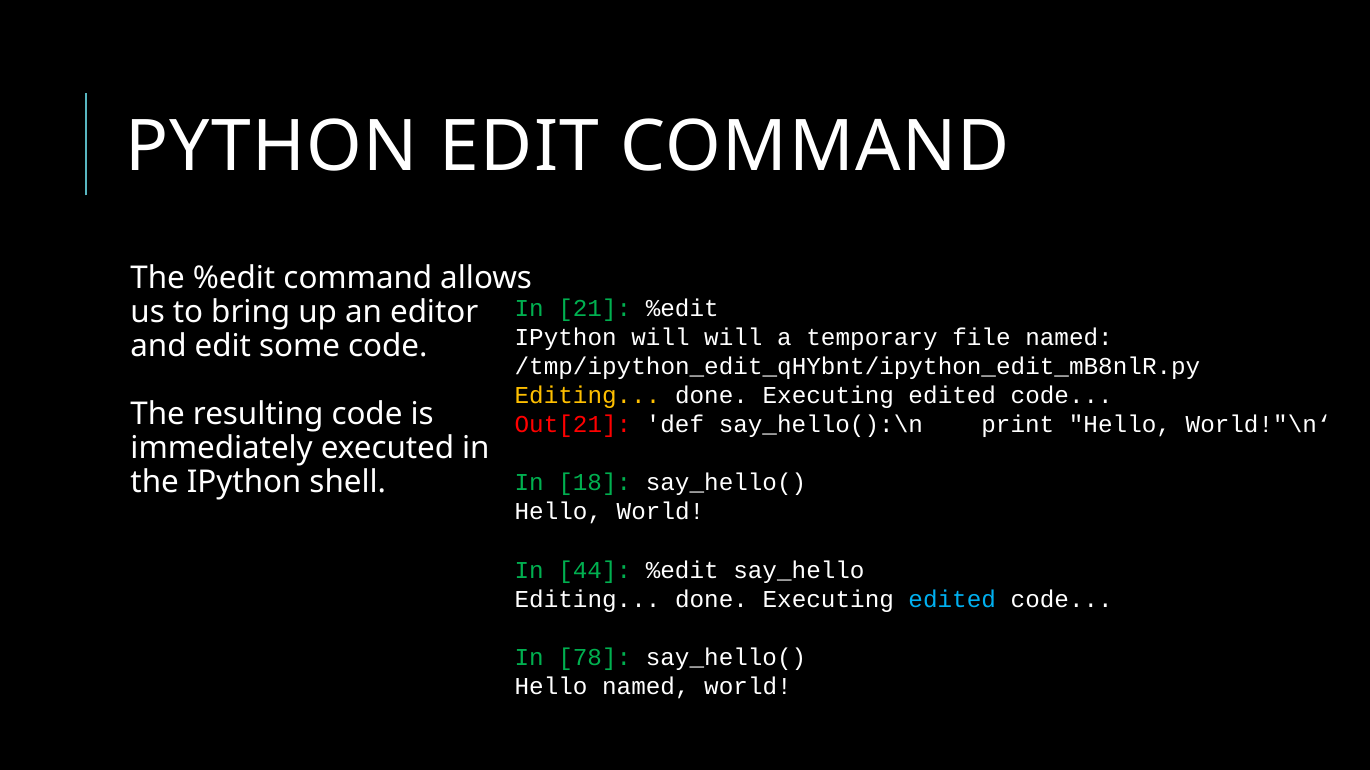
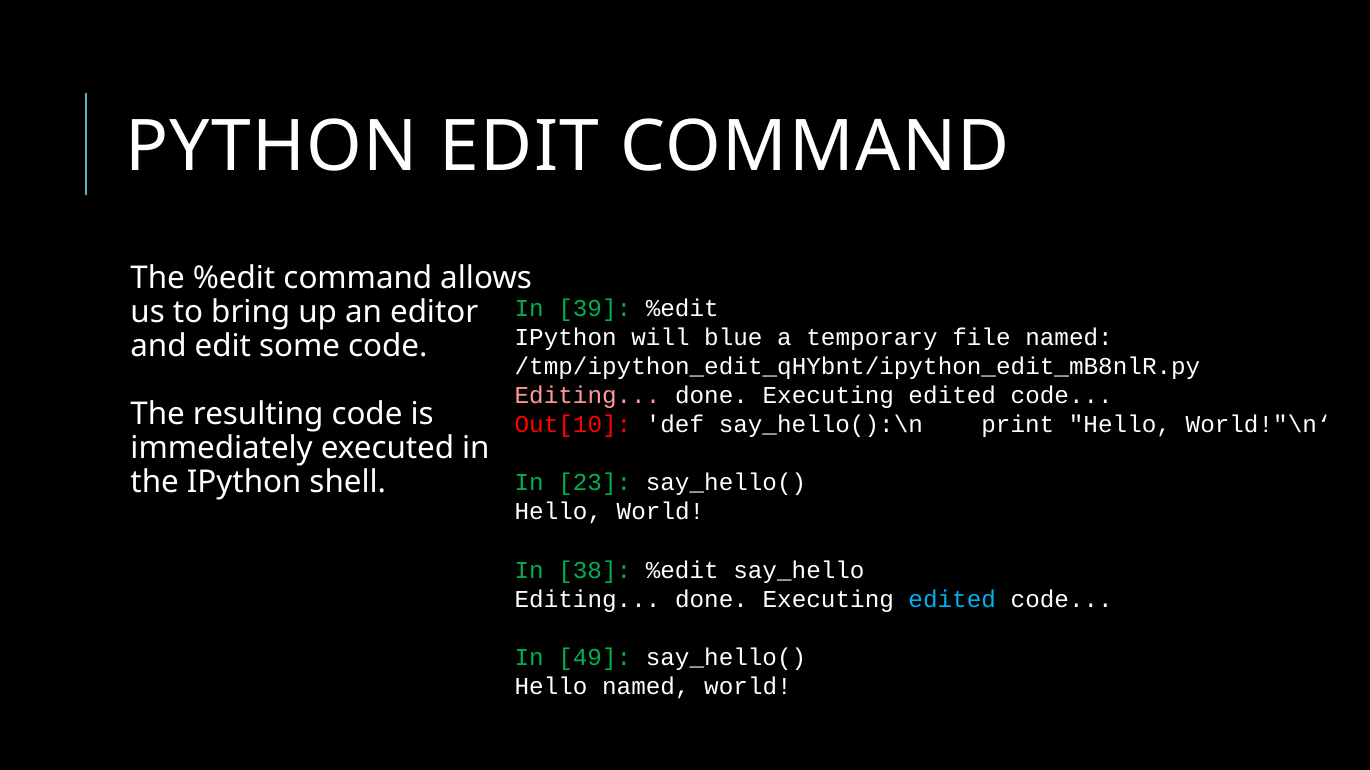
21: 21 -> 39
will will: will -> blue
Editing at (588, 396) colour: yellow -> pink
Out[21: Out[21 -> Out[10
18: 18 -> 23
44: 44 -> 38
78: 78 -> 49
